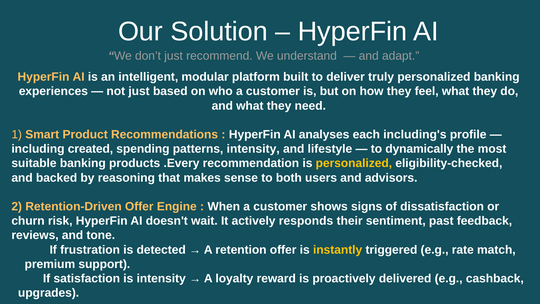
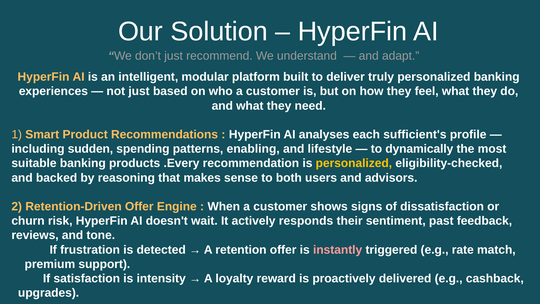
including's: including's -> sufficient's
created: created -> sudden
patterns intensity: intensity -> enabling
instantly colour: yellow -> pink
